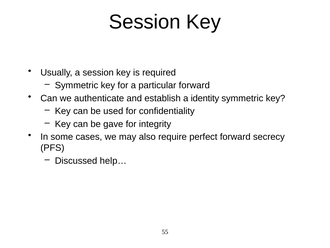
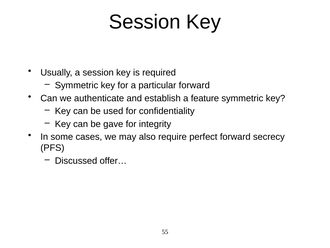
identity: identity -> feature
help…: help… -> offer…
